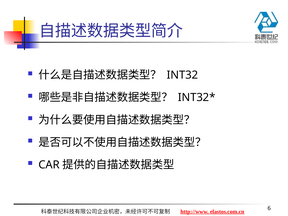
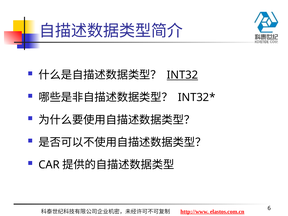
INT32 underline: none -> present
